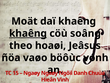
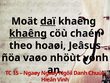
daï underline: none -> present
soâng: soâng -> chaén
böôùc: böôùc -> nhöùt
